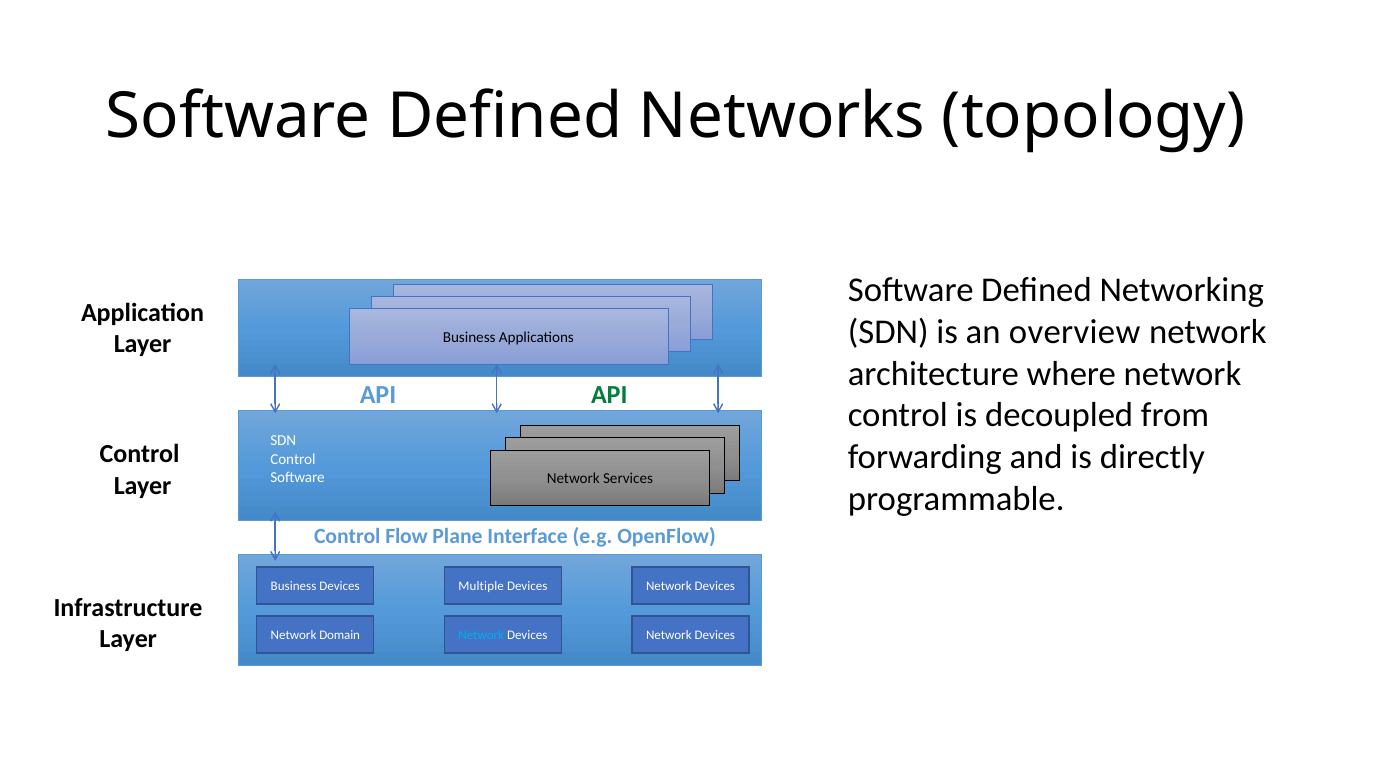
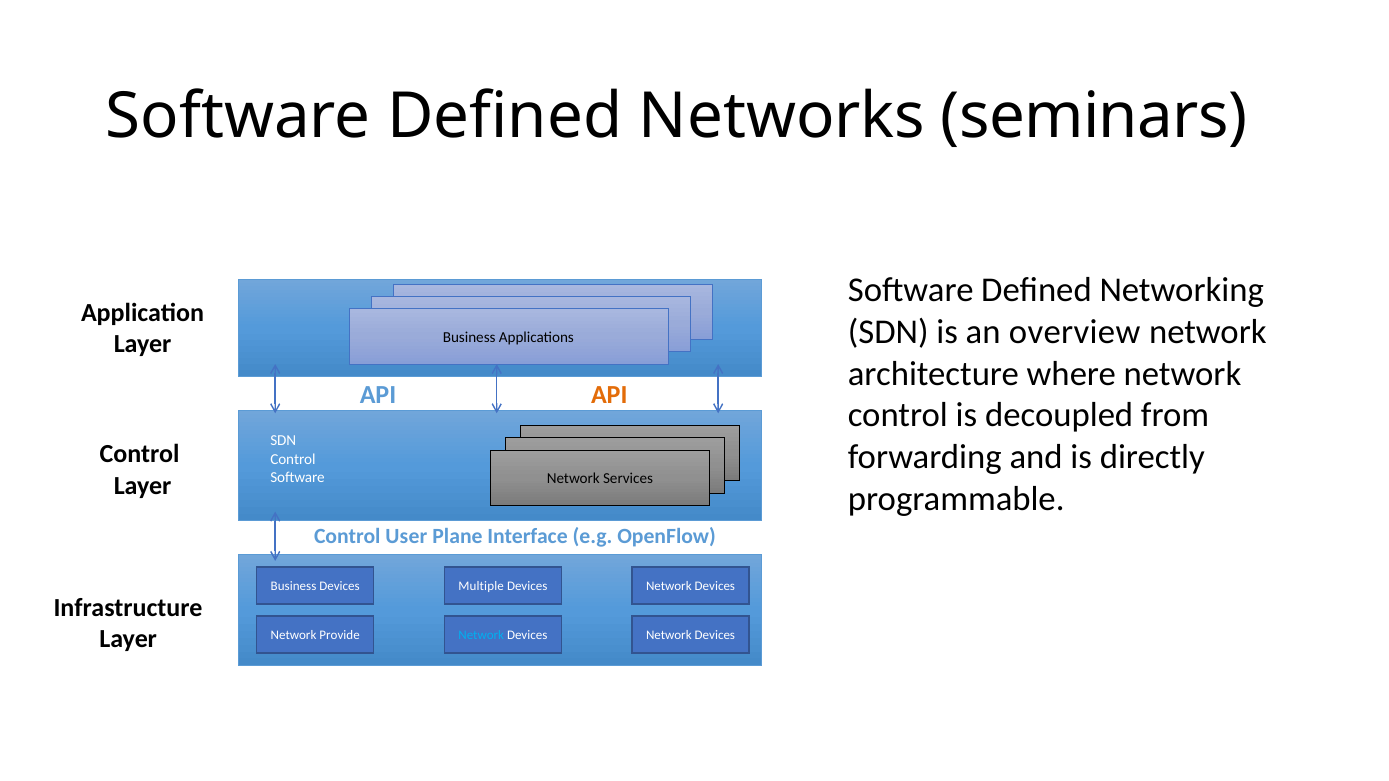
topology: topology -> seminars
API at (609, 395) colour: green -> orange
Flow: Flow -> User
Domain: Domain -> Provide
